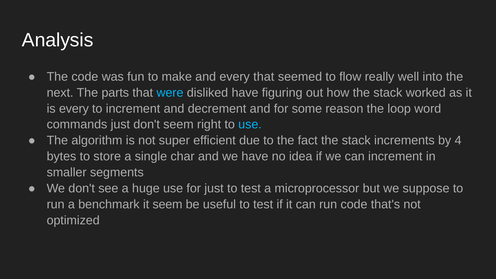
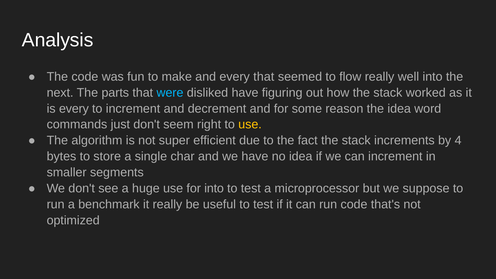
the loop: loop -> idea
use at (250, 125) colour: light blue -> yellow
for just: just -> into
it seem: seem -> really
